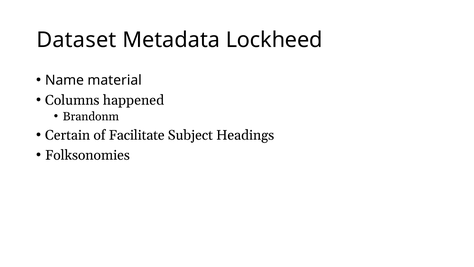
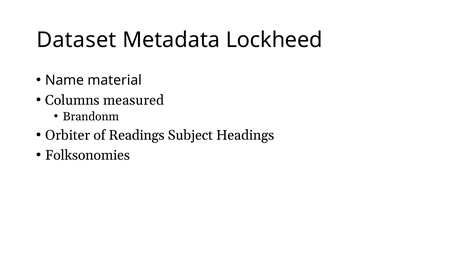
happened: happened -> measured
Certain: Certain -> Orbiter
Facilitate: Facilitate -> Readings
